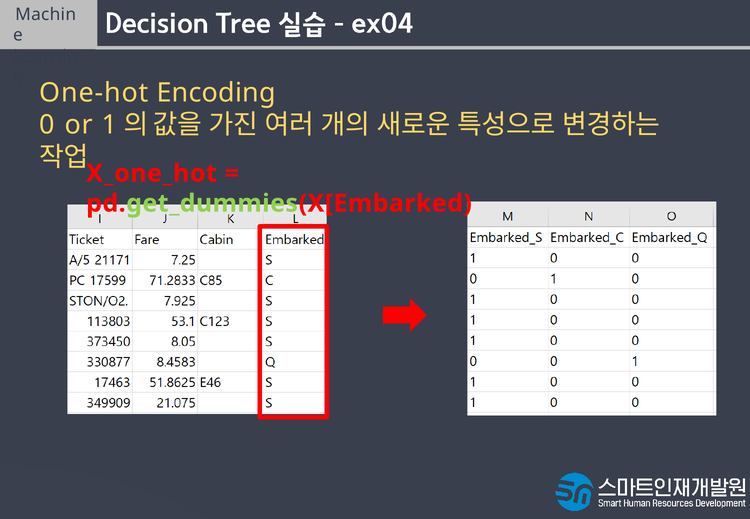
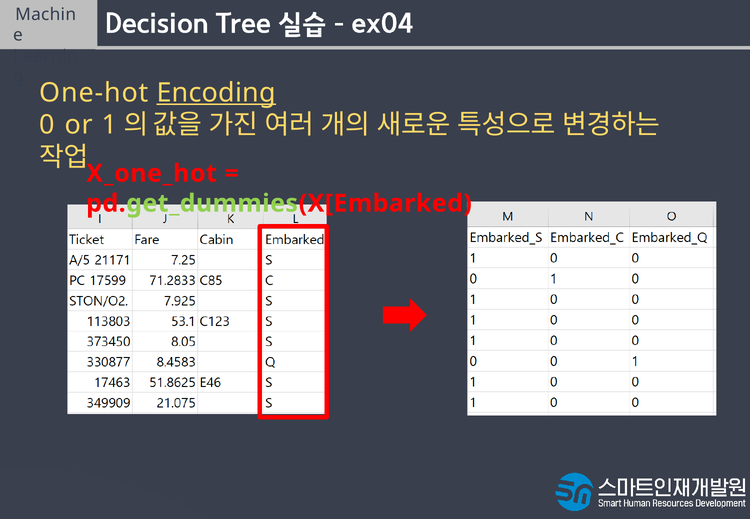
Encoding underline: none -> present
